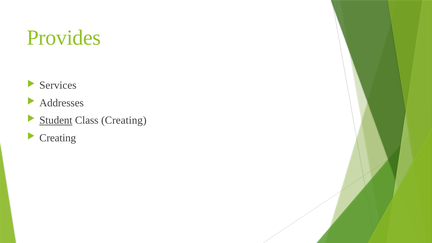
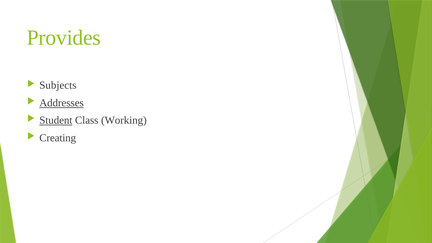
Services: Services -> Subjects
Addresses underline: none -> present
Class Creating: Creating -> Working
